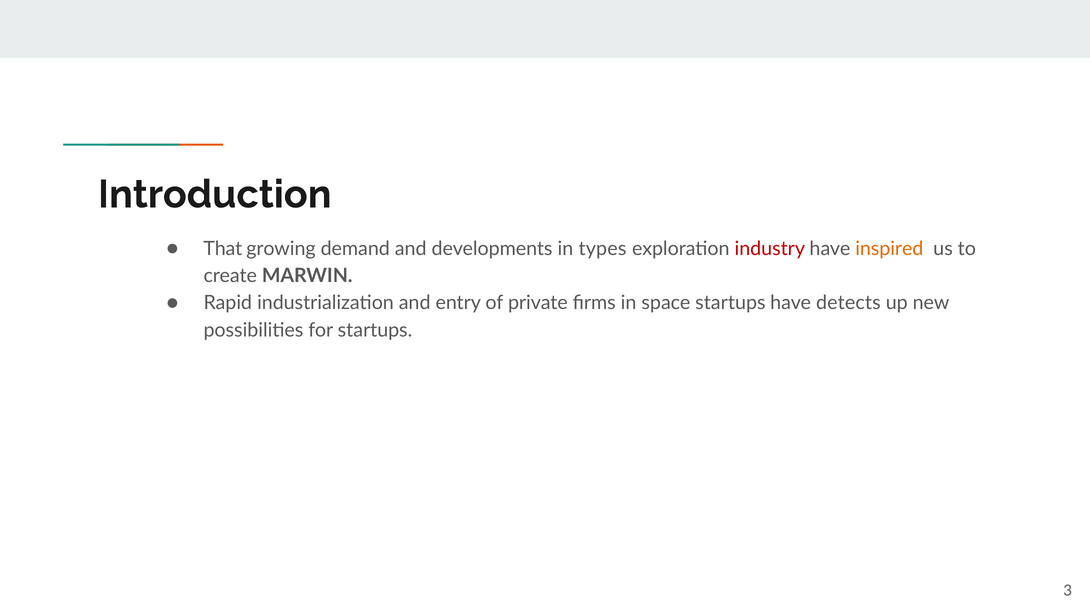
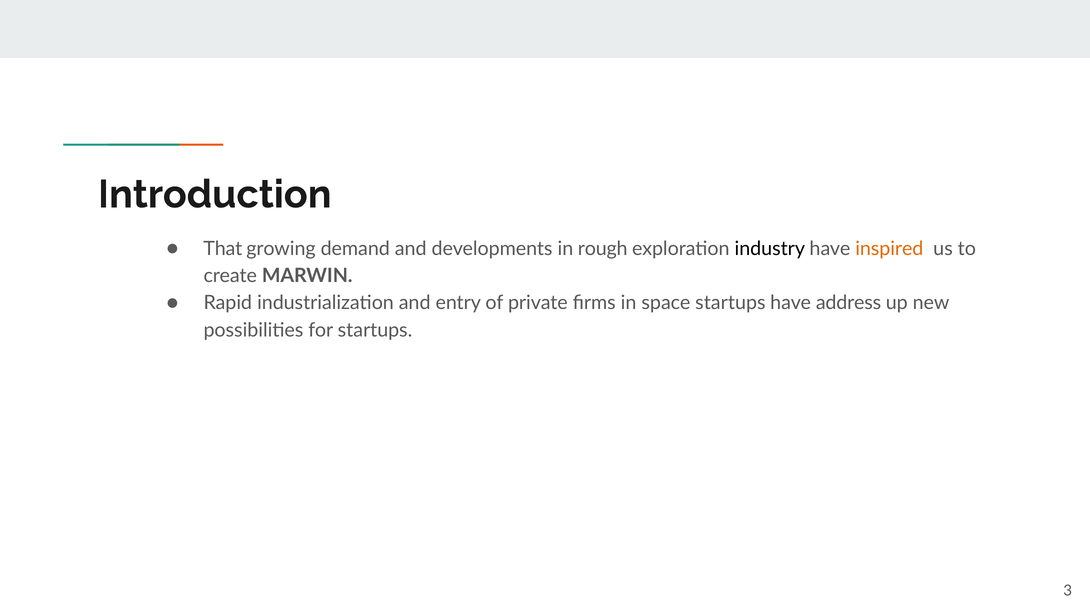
types: types -> rough
industry colour: red -> black
detects: detects -> address
